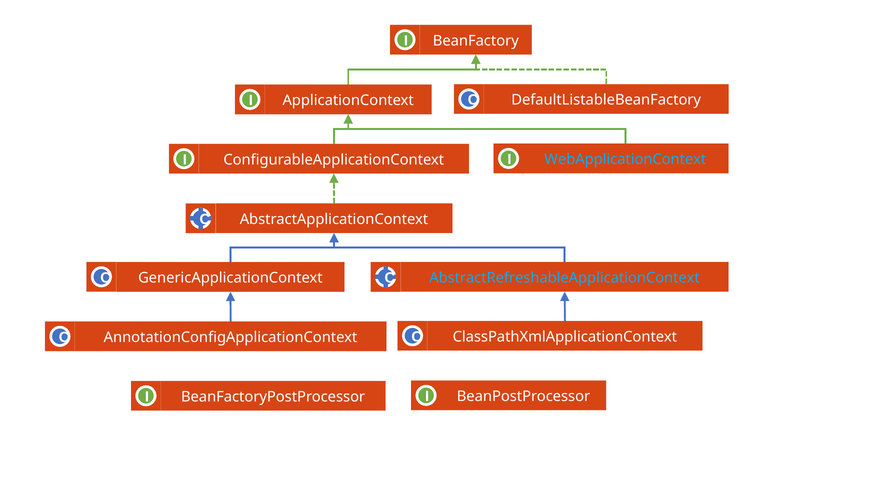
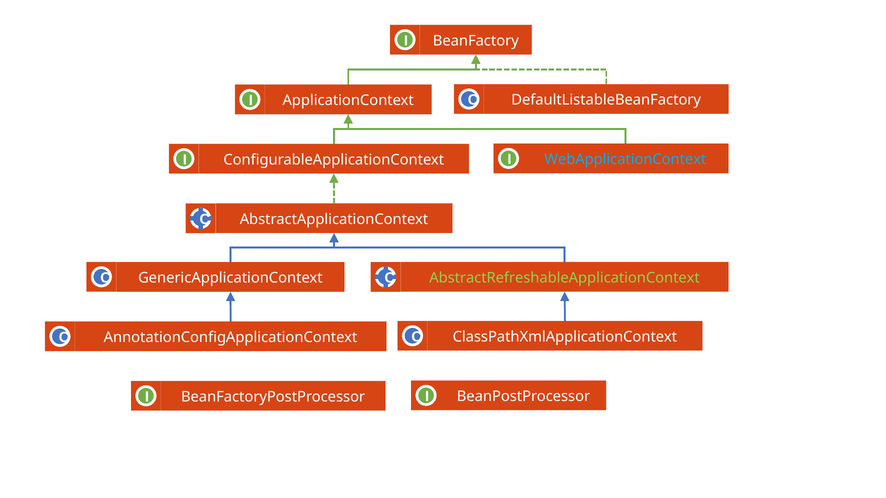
AbstractRefreshableApplicationContext colour: light blue -> light green
